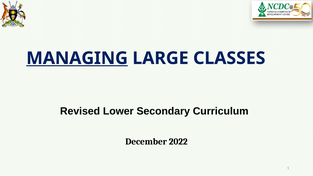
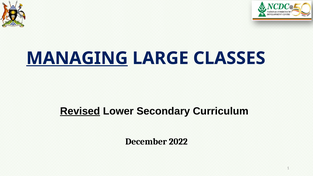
Revised underline: none -> present
